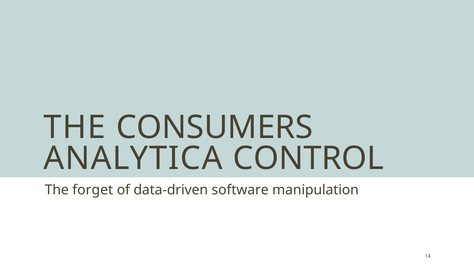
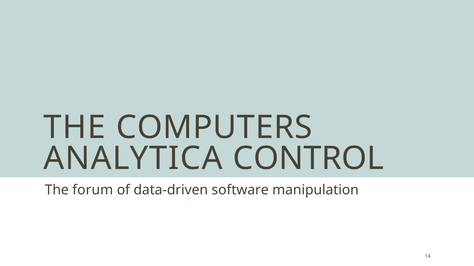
CONSUMERS: CONSUMERS -> COMPUTERS
forget: forget -> forum
